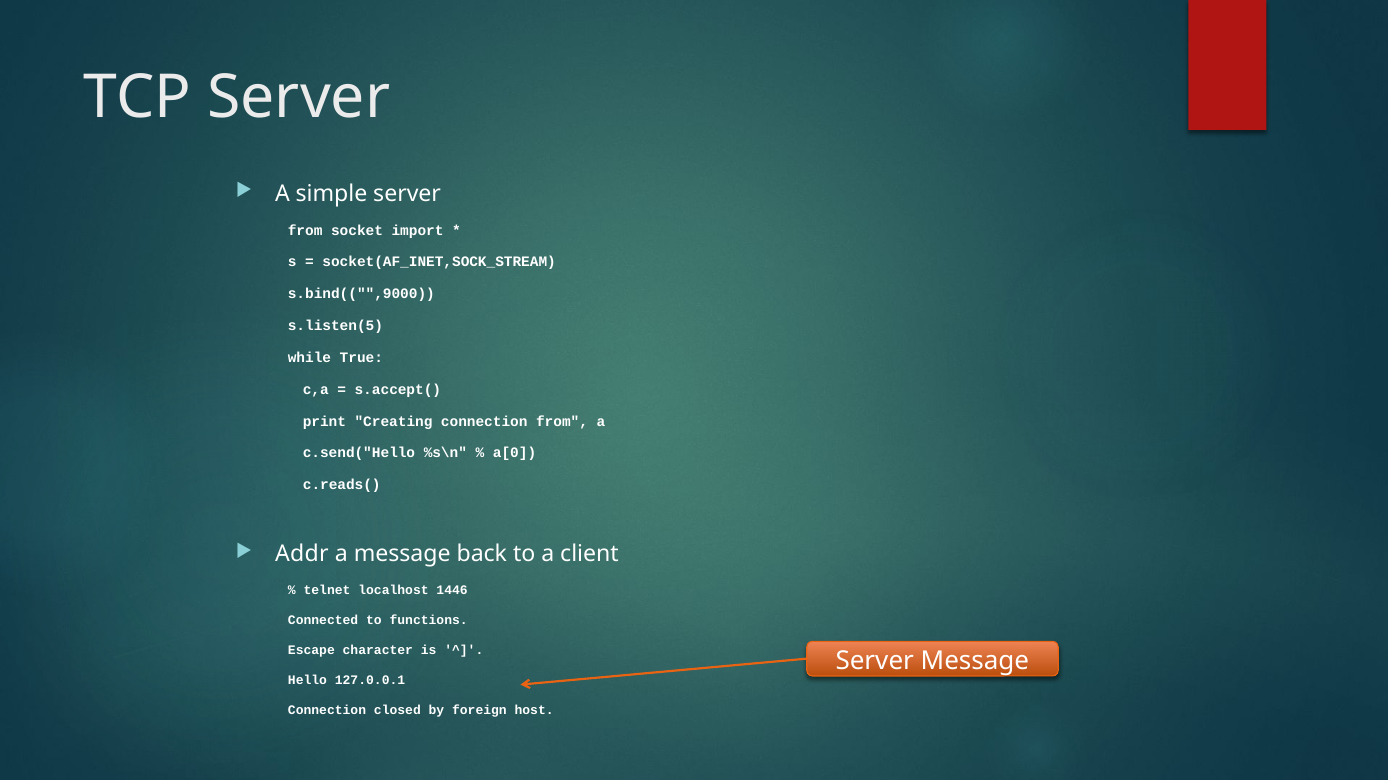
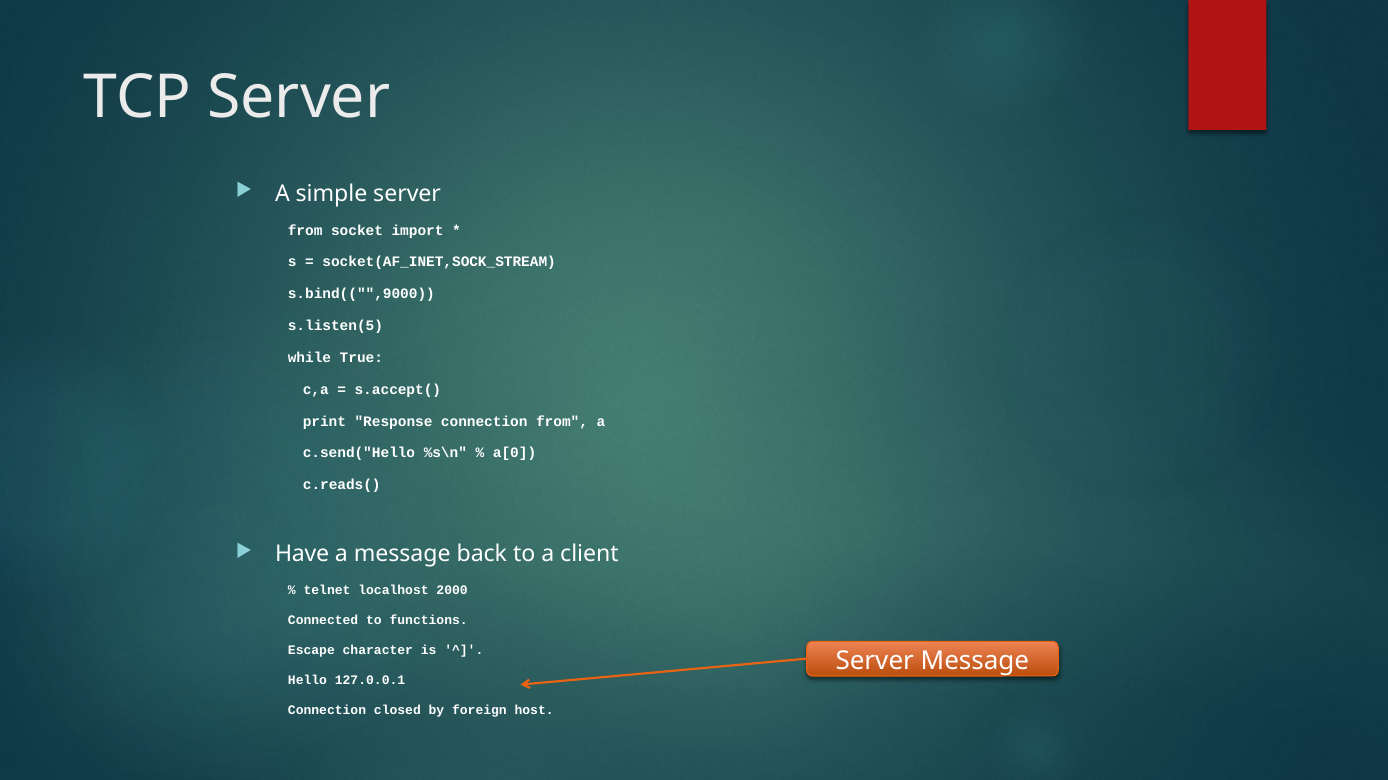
Creating: Creating -> Response
Addr: Addr -> Have
1446: 1446 -> 2000
